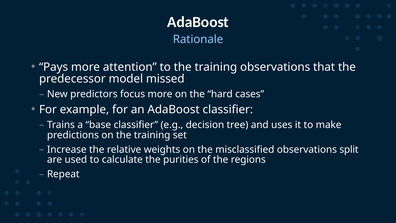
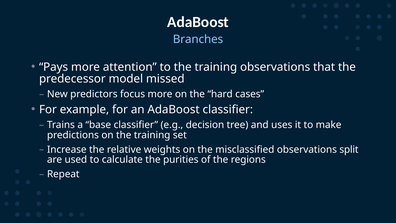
Rationale: Rationale -> Branches
